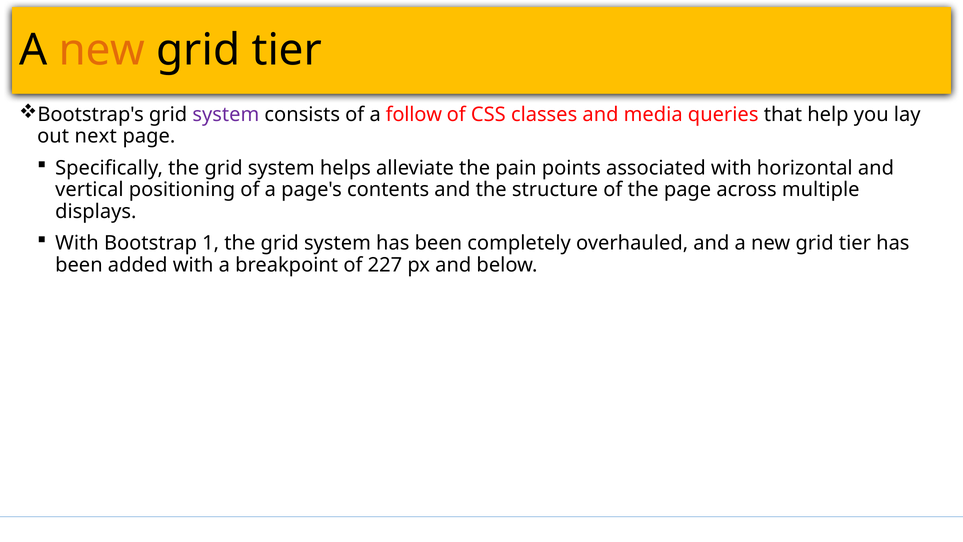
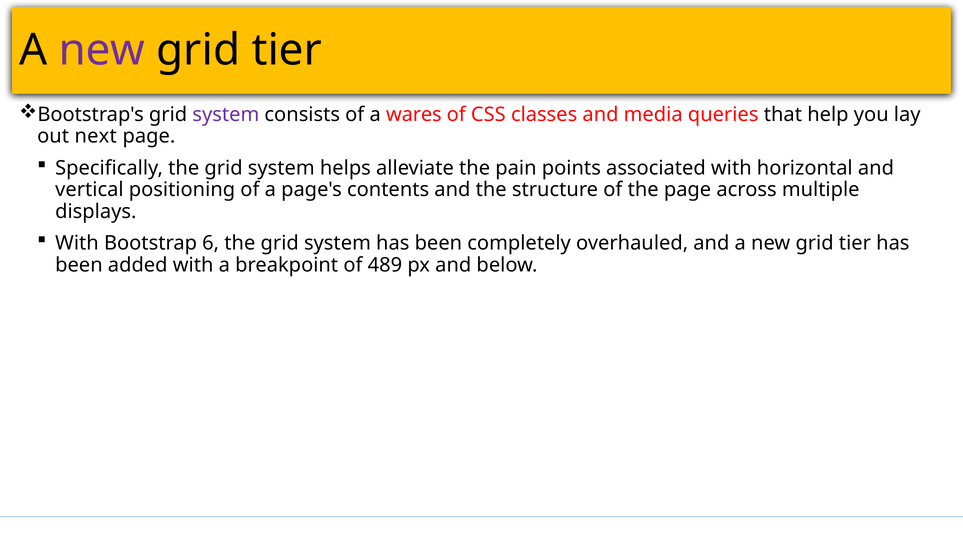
new at (102, 50) colour: orange -> purple
follow: follow -> wares
1: 1 -> 6
227: 227 -> 489
